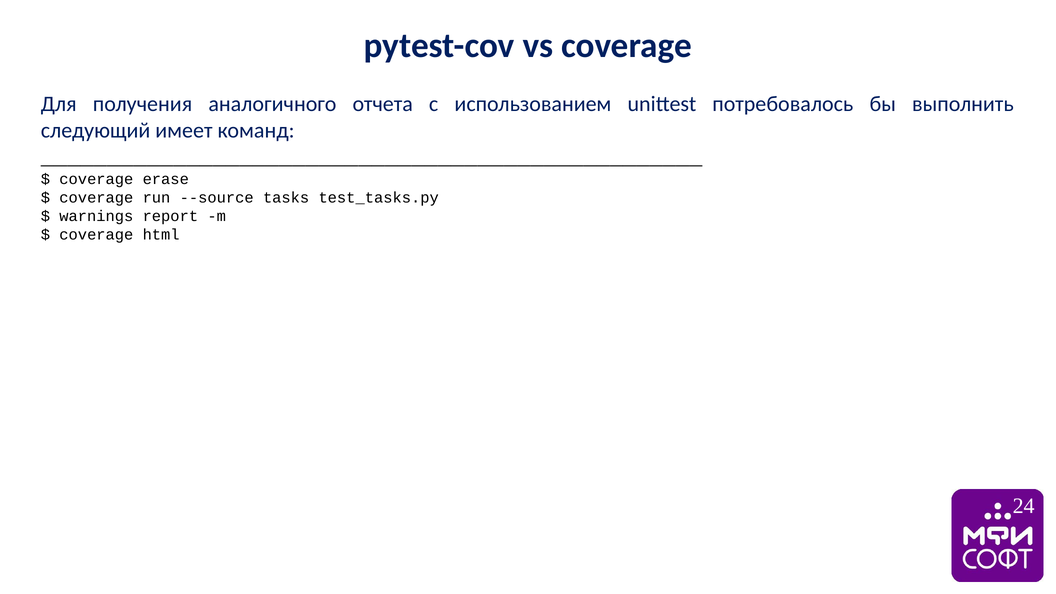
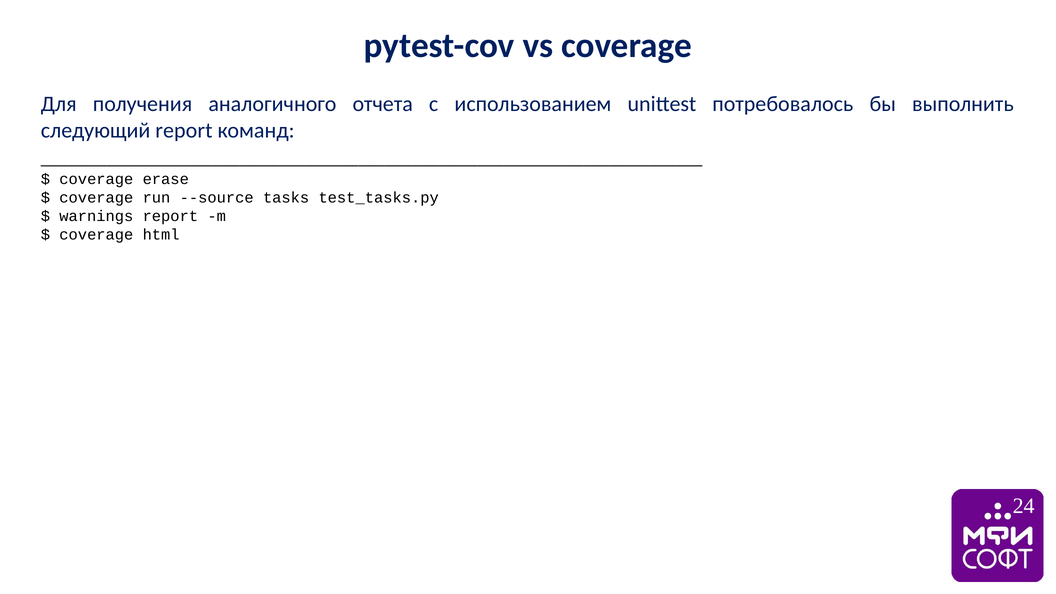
следующий имеет: имеет -> report
